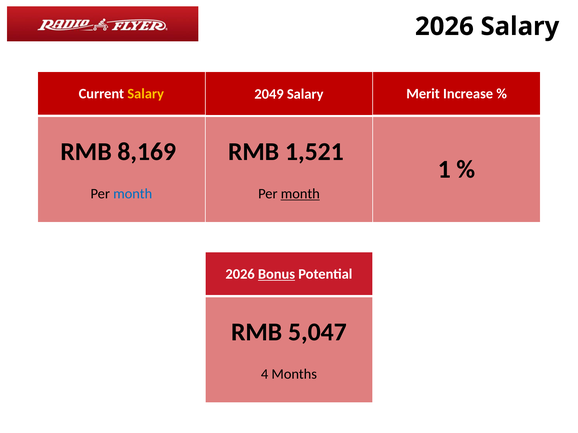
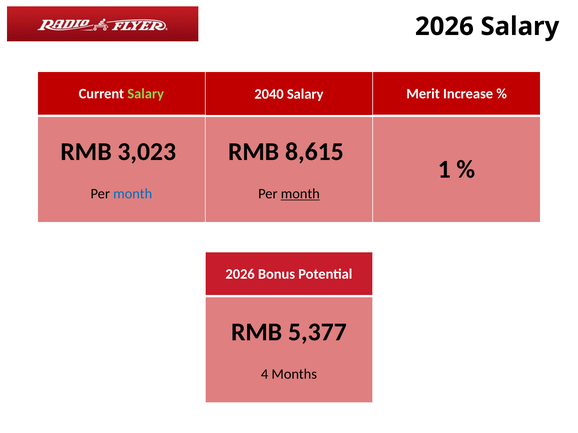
Salary at (146, 94) colour: yellow -> light green
2049: 2049 -> 2040
8,169: 8,169 -> 3,023
1,521: 1,521 -> 8,615
Bonus underline: present -> none
5,047: 5,047 -> 5,377
